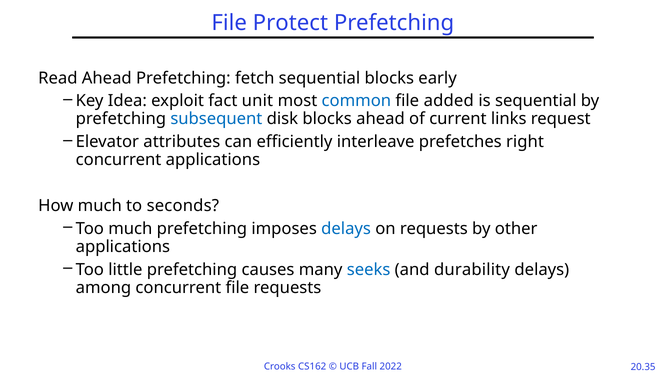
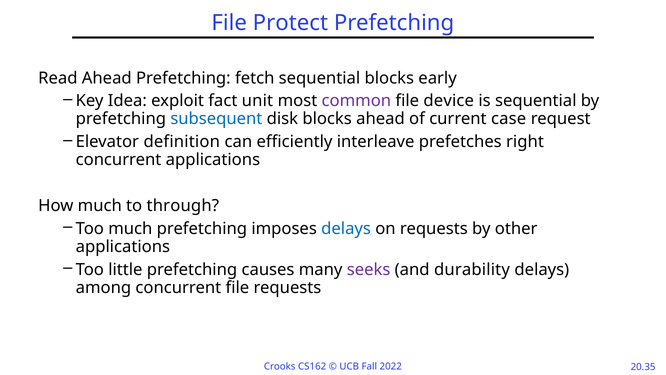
common colour: blue -> purple
added: added -> device
links: links -> case
attributes: attributes -> definition
seconds: seconds -> through
seeks colour: blue -> purple
